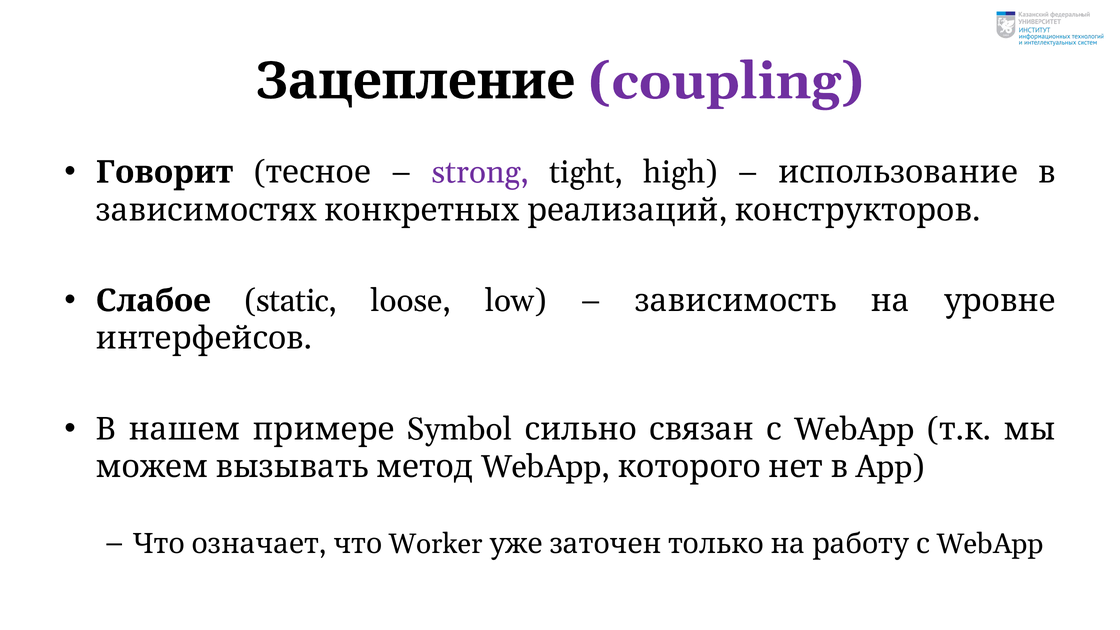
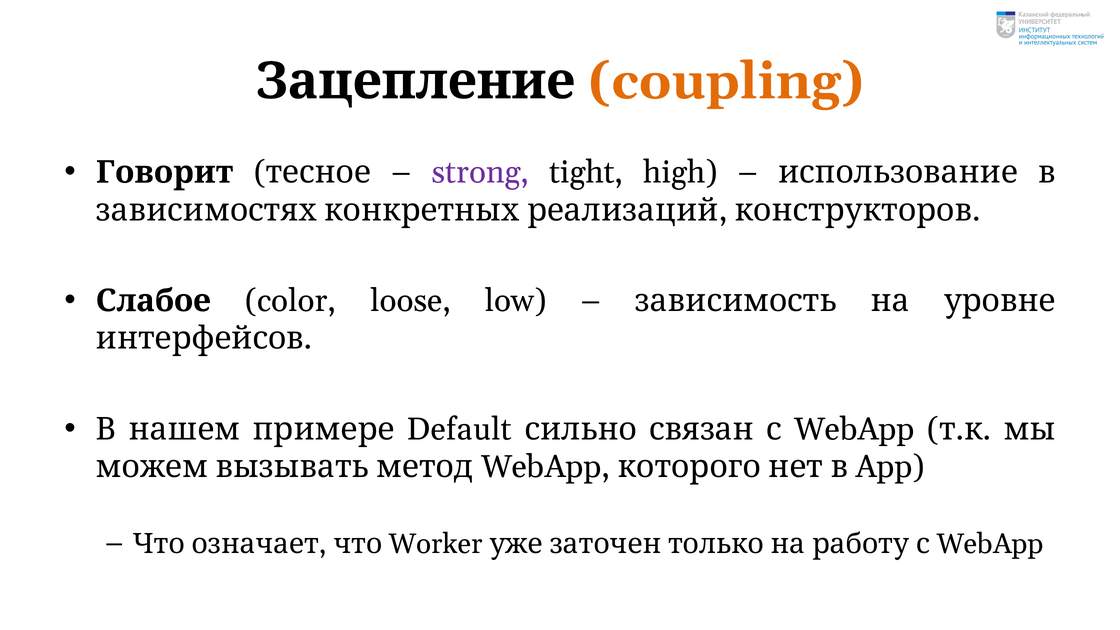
coupling colour: purple -> orange
static: static -> color
Symbol: Symbol -> Default
